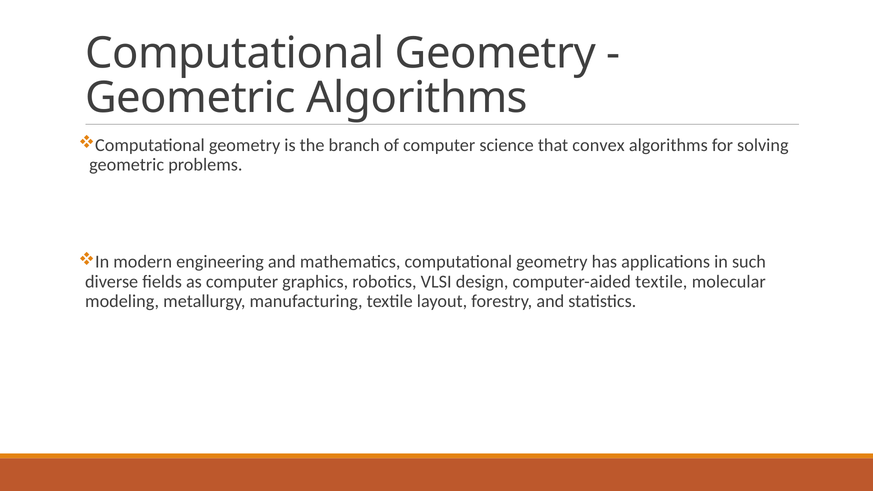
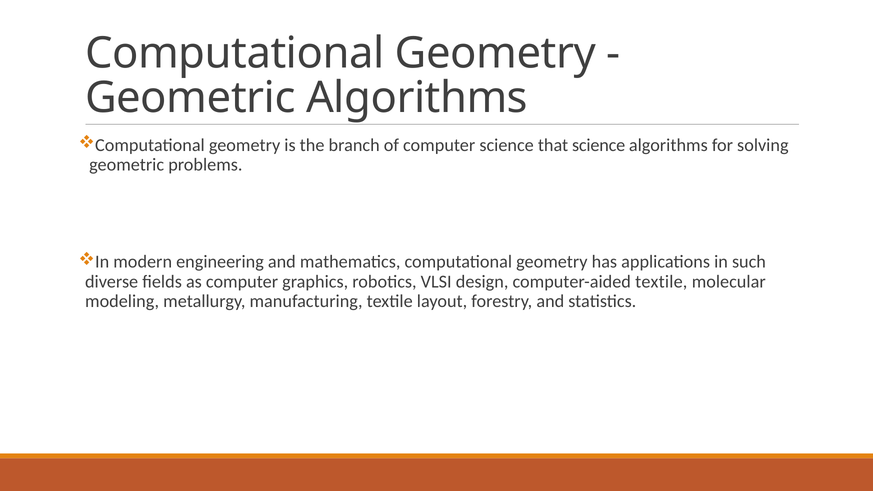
that convex: convex -> science
